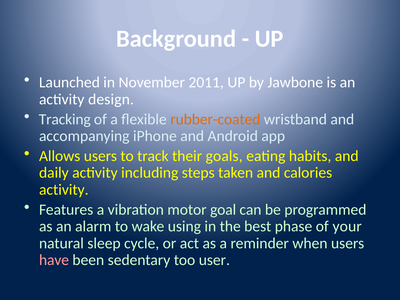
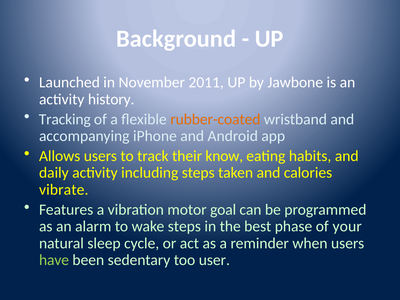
design: design -> history
goals: goals -> know
activity at (64, 190): activity -> vibrate
wake using: using -> steps
have colour: pink -> light green
